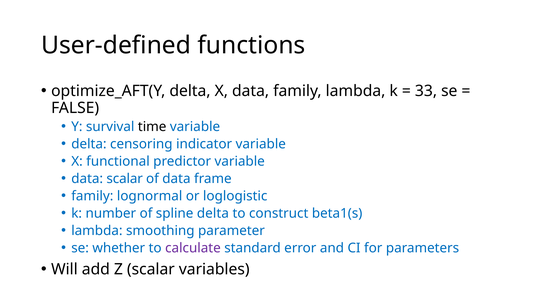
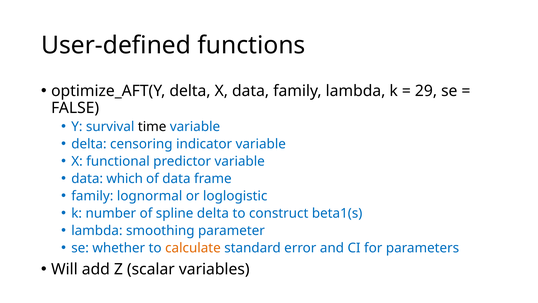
33: 33 -> 29
data scalar: scalar -> which
calculate colour: purple -> orange
